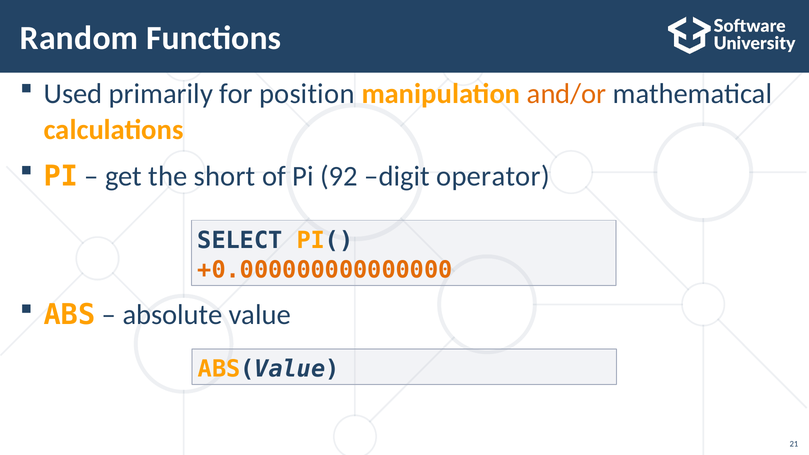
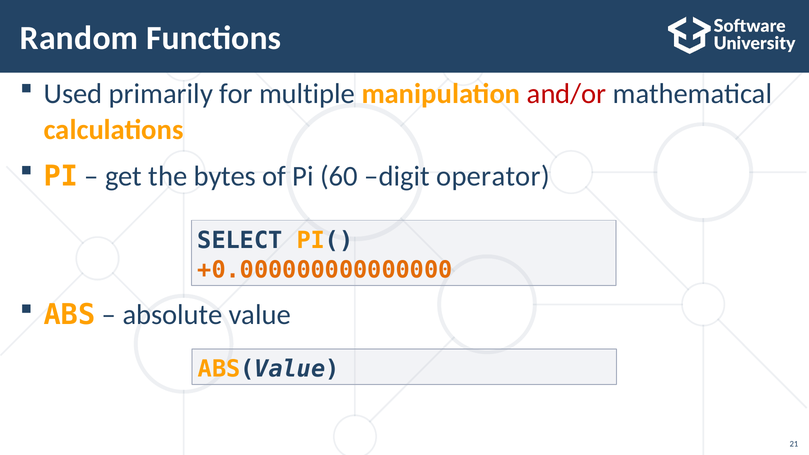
position: position -> multiple
and/or colour: orange -> red
short: short -> bytes
92: 92 -> 60
